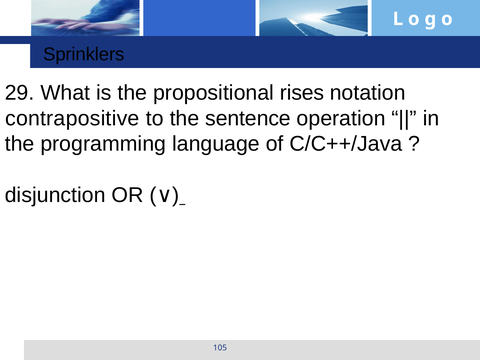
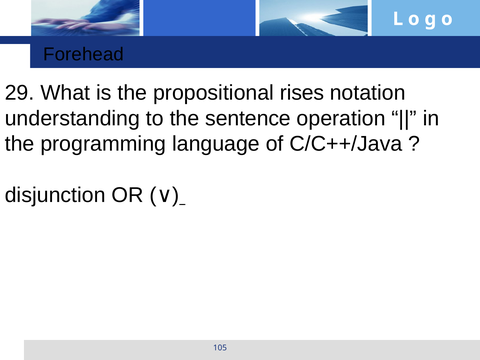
Sprinklers: Sprinklers -> Forehead
contrapositive: contrapositive -> understanding
